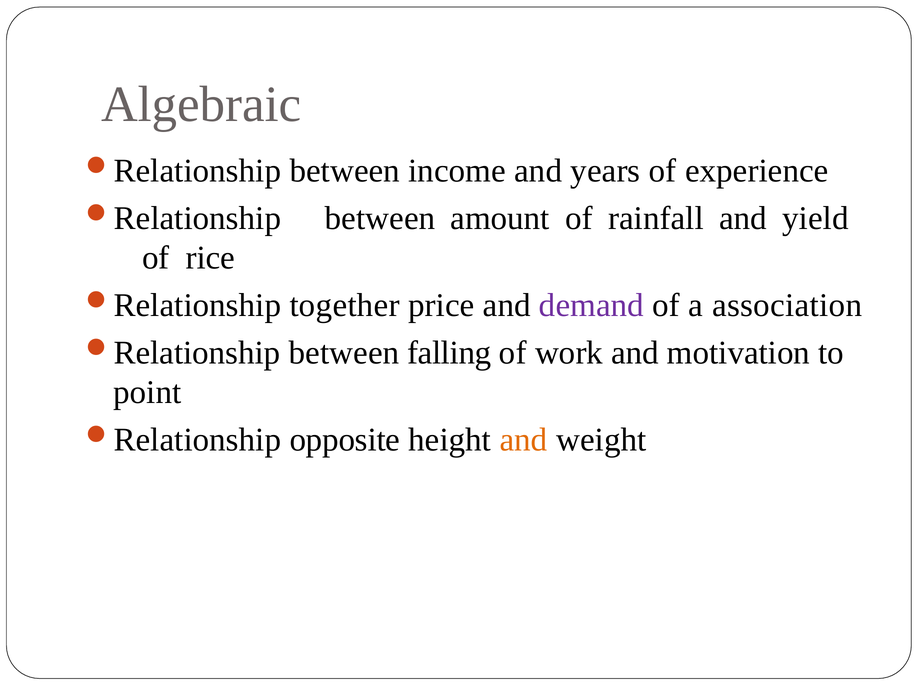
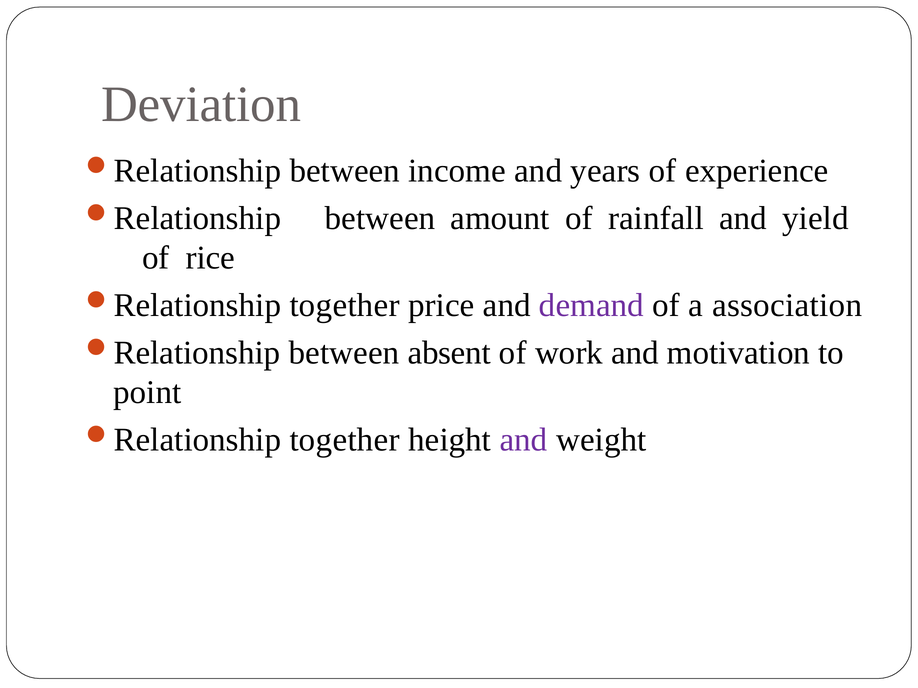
Algebraic: Algebraic -> Deviation
falling: falling -> absent
opposite at (345, 440): opposite -> together
and at (523, 440) colour: orange -> purple
